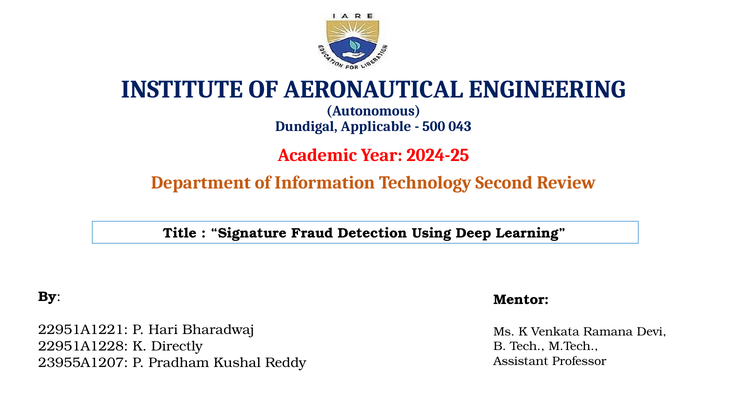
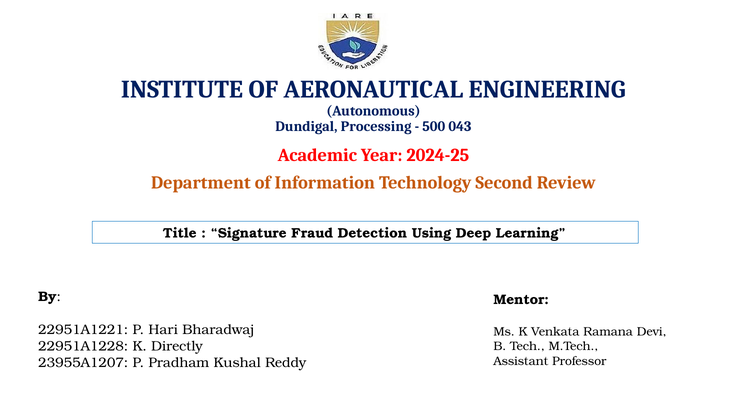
Applicable: Applicable -> Processing
